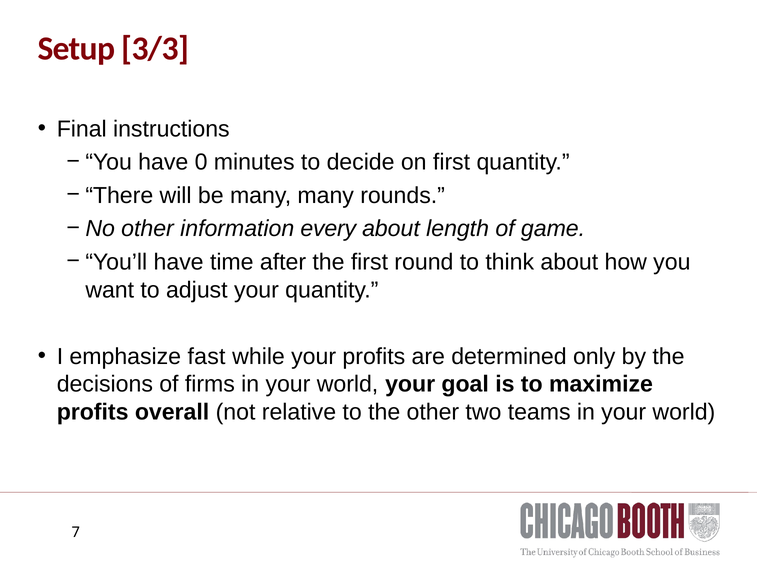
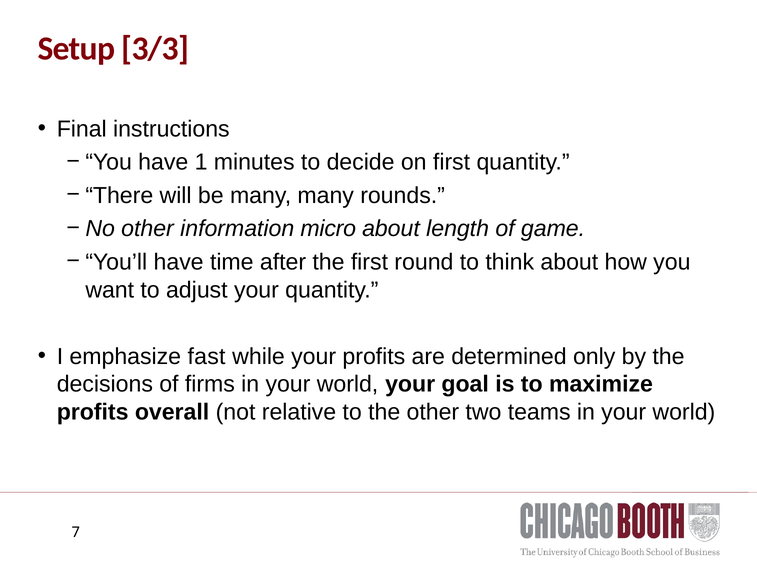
0: 0 -> 1
every: every -> micro
